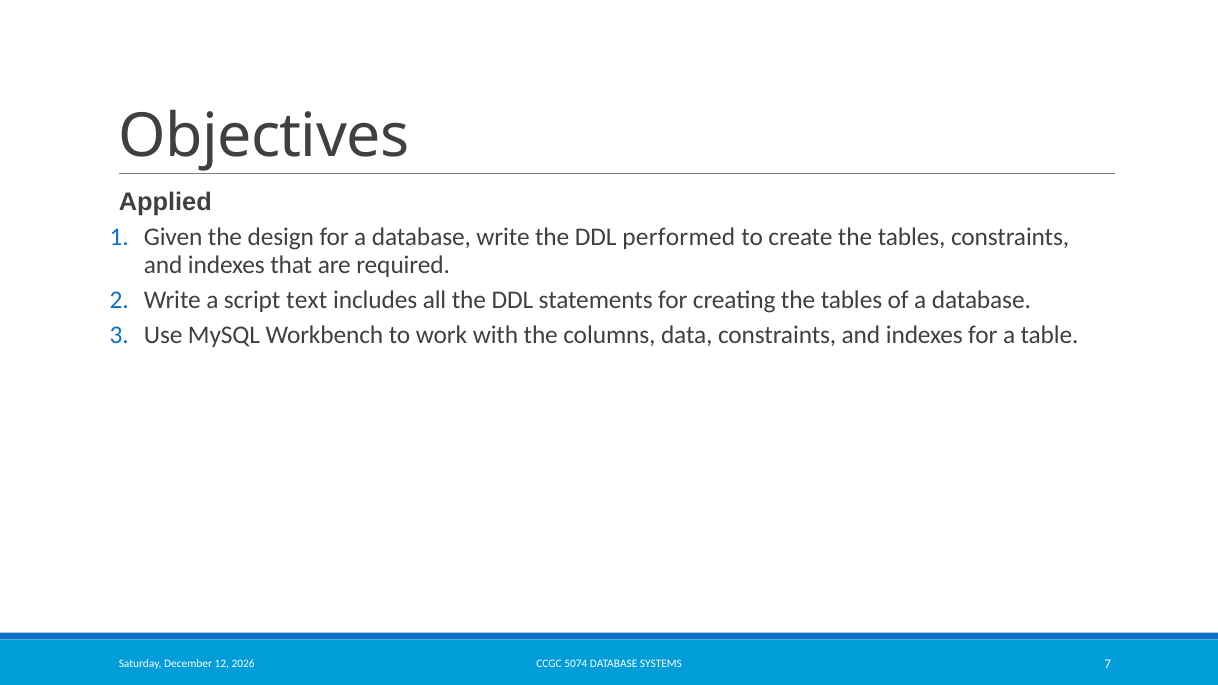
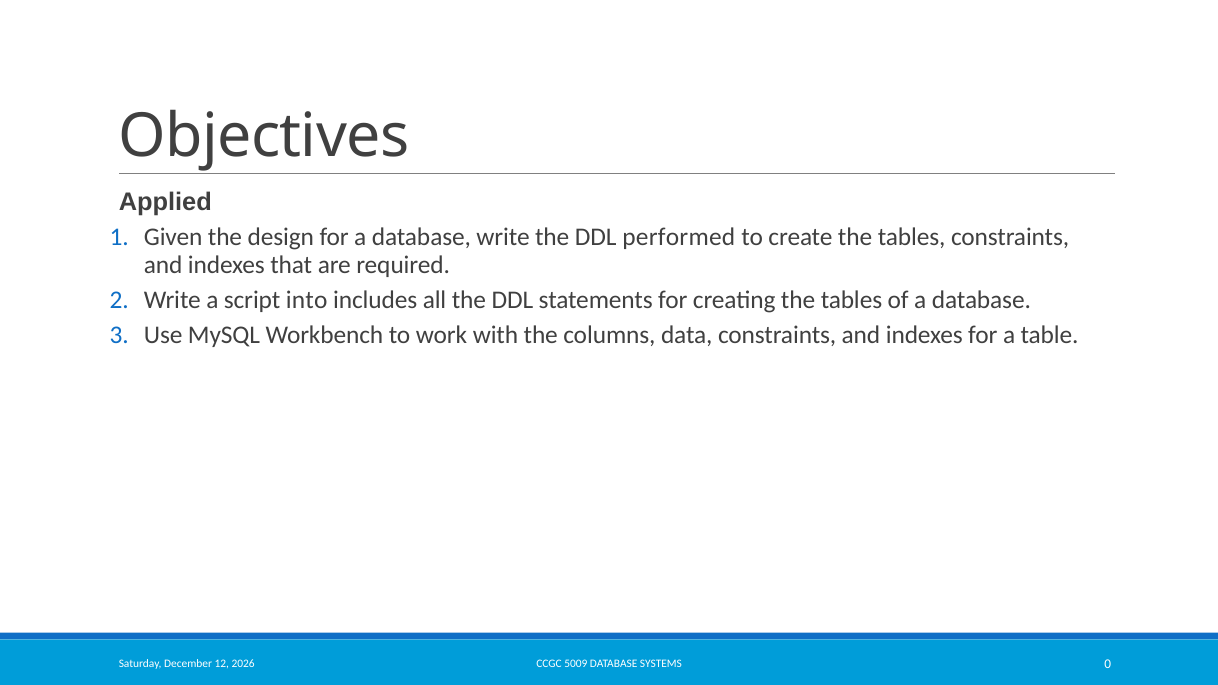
text: text -> into
5074: 5074 -> 5009
7: 7 -> 0
